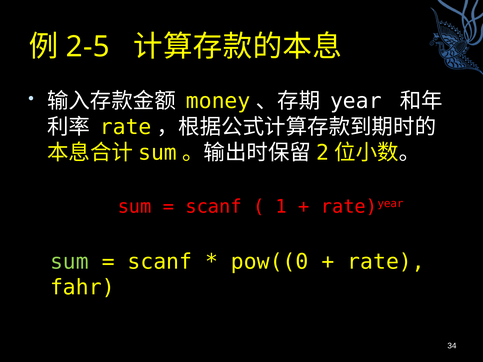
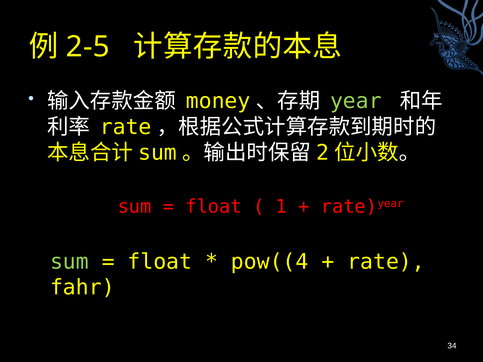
year colour: white -> light green
scanf at (214, 207): scanf -> float
scanf at (160, 262): scanf -> float
pow((0: pow((0 -> pow((4
